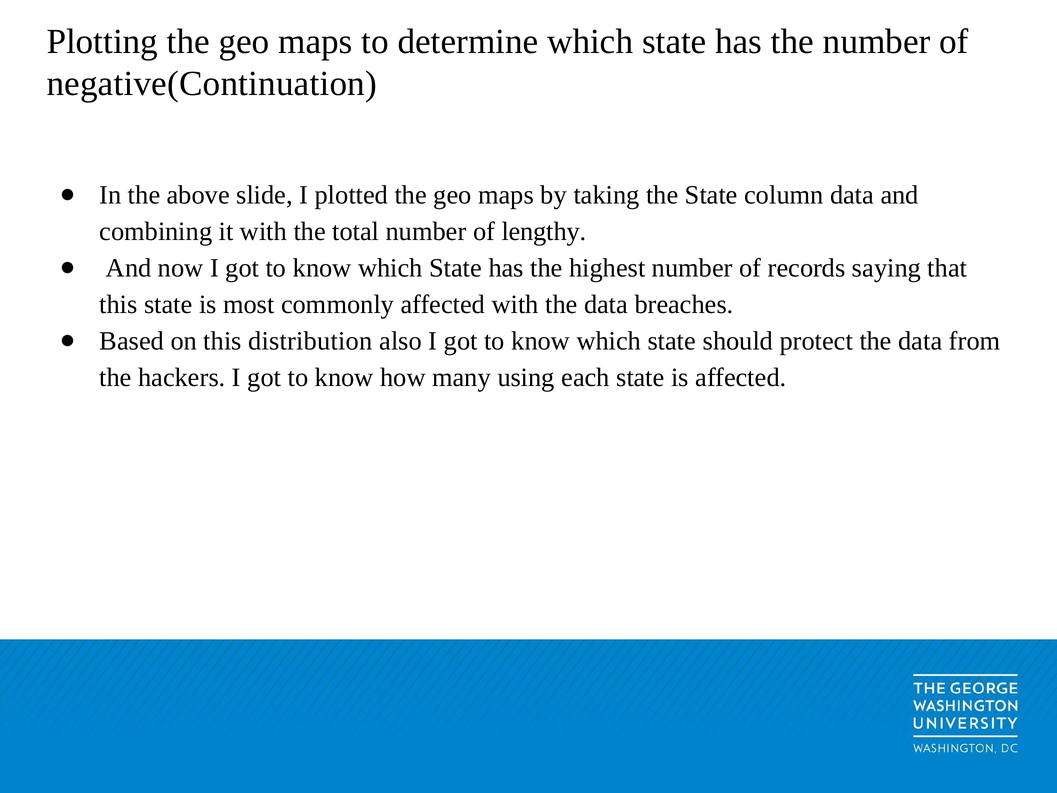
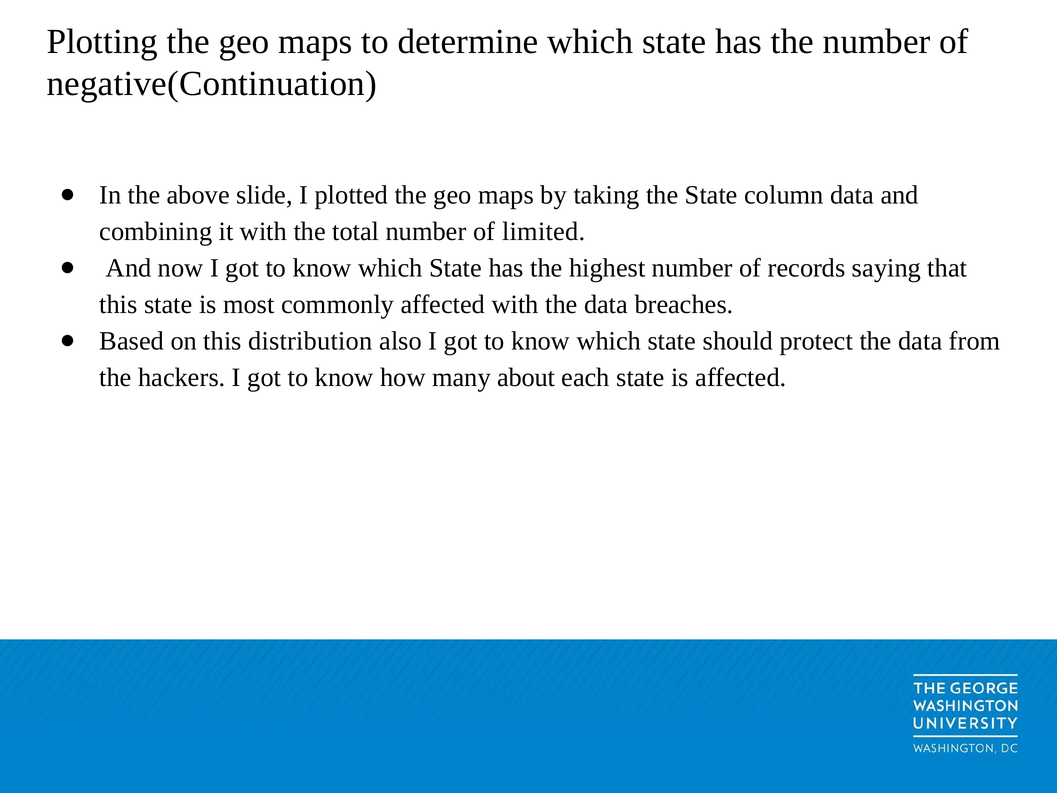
lengthy: lengthy -> limited
using: using -> about
